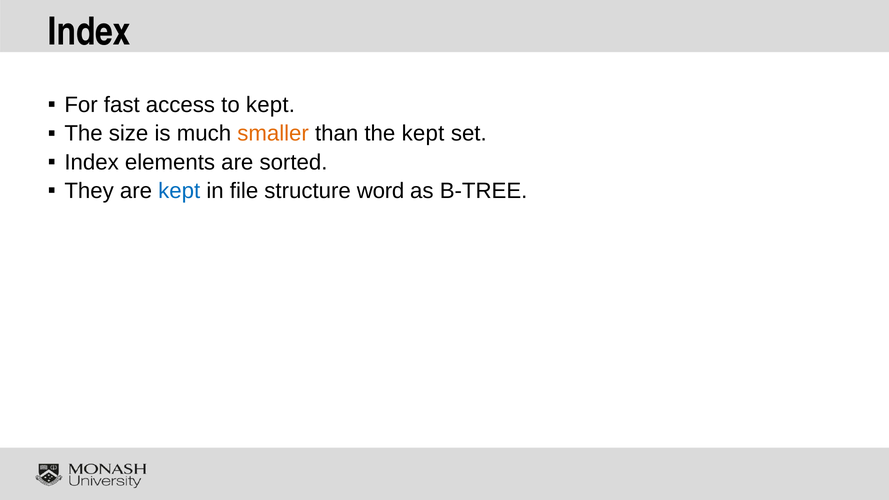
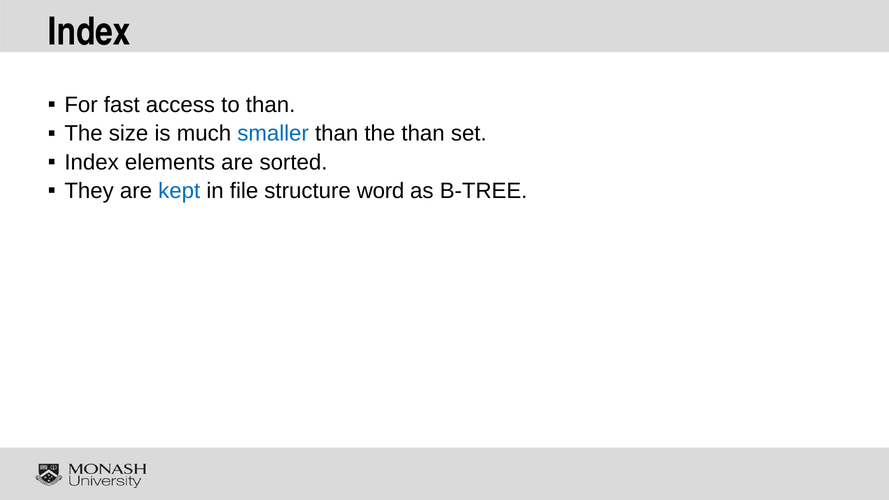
to kept: kept -> than
smaller colour: orange -> blue
the kept: kept -> than
